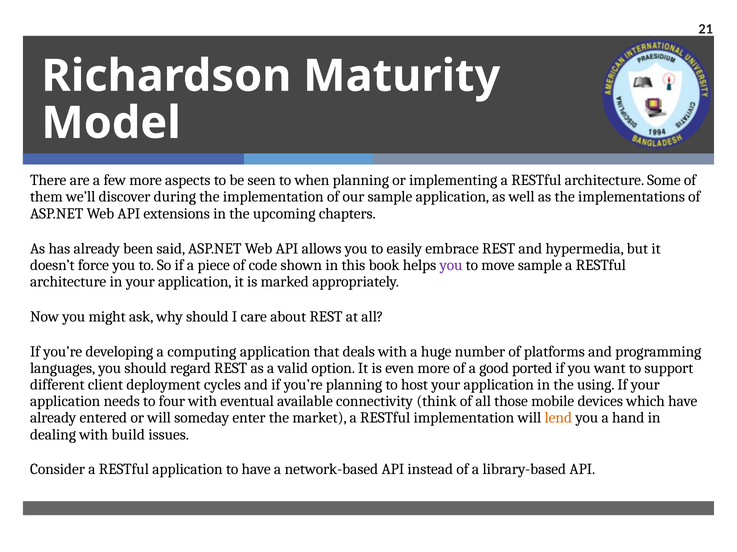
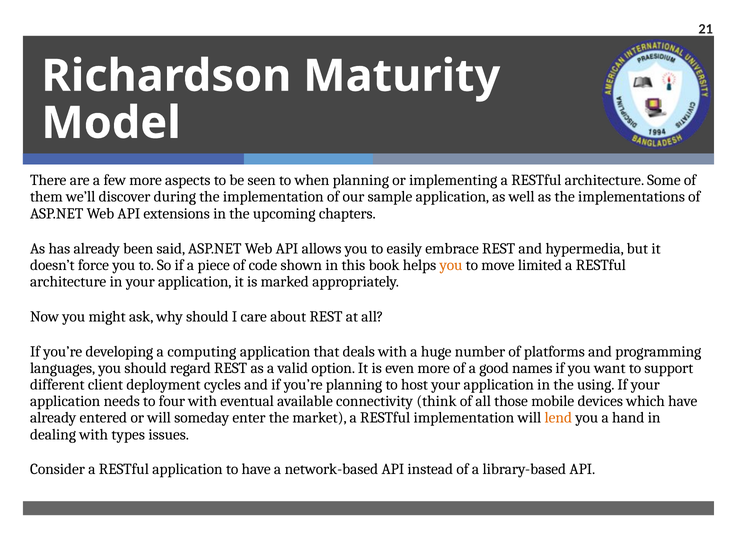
you at (451, 265) colour: purple -> orange
move sample: sample -> limited
ported: ported -> names
build: build -> types
